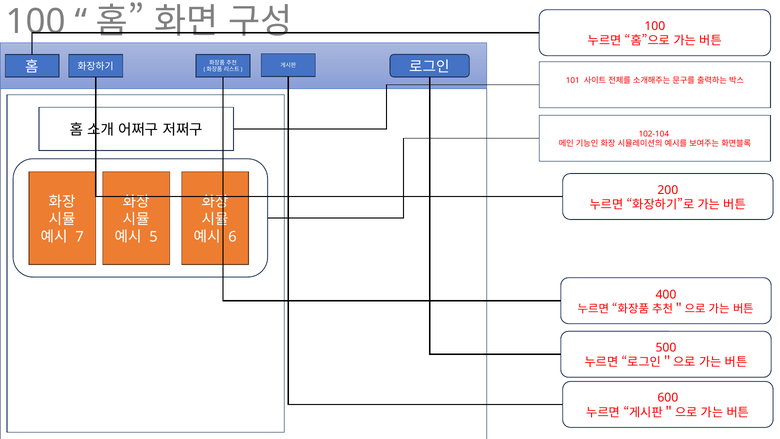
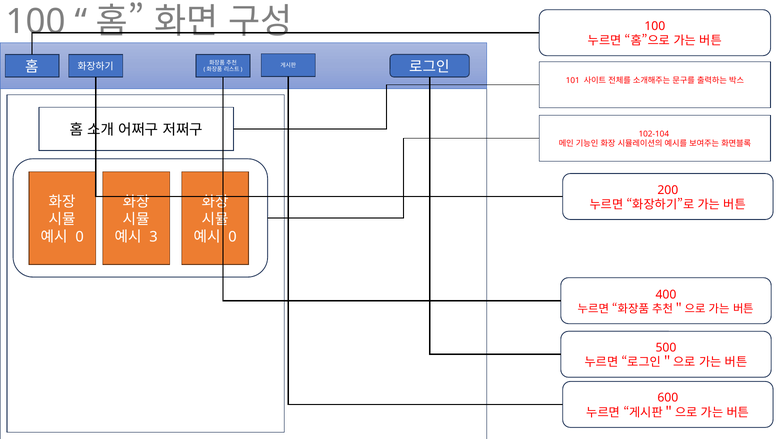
7 at (80, 237): 7 -> 0
5: 5 -> 3
6 at (232, 237): 6 -> 0
